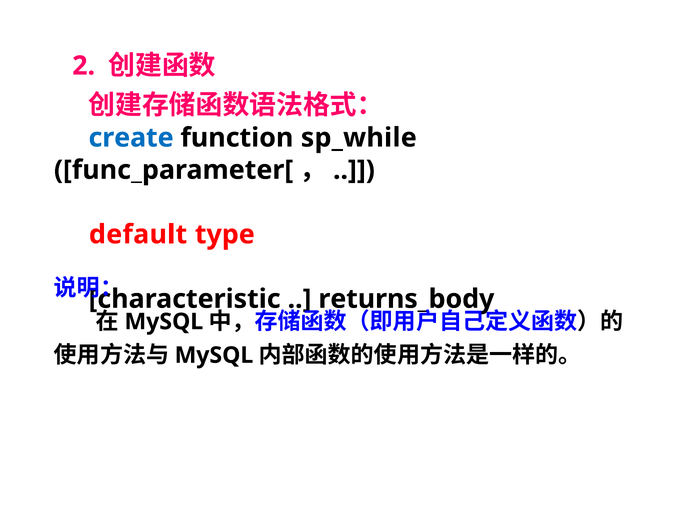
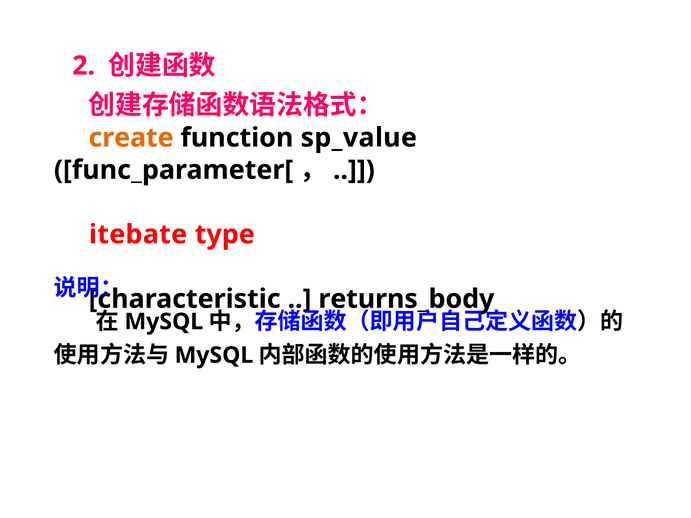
create colour: blue -> orange
sp_while: sp_while -> sp_value
default: default -> itebate
